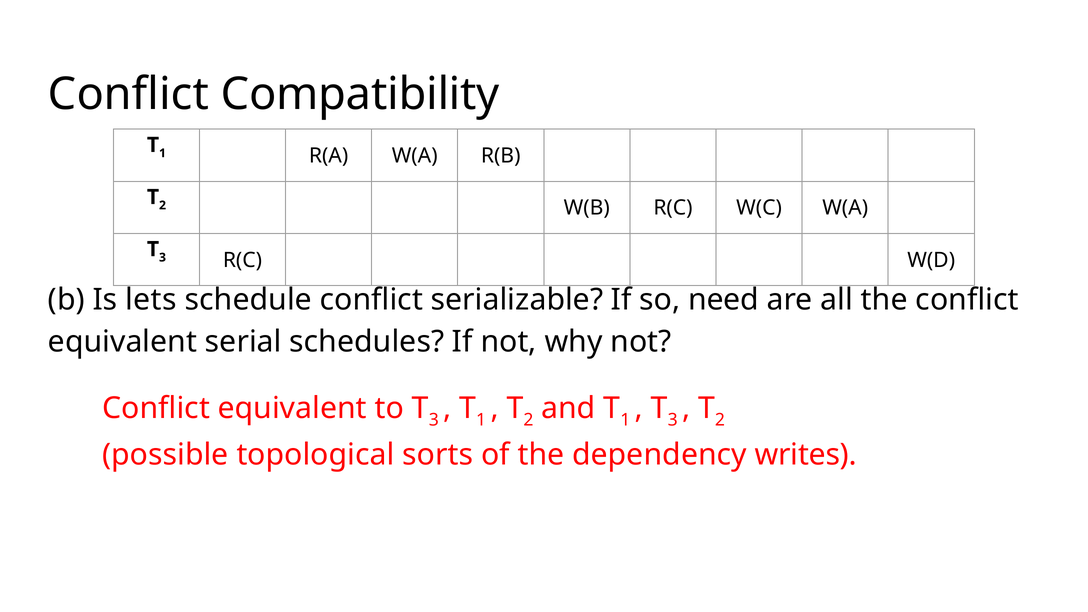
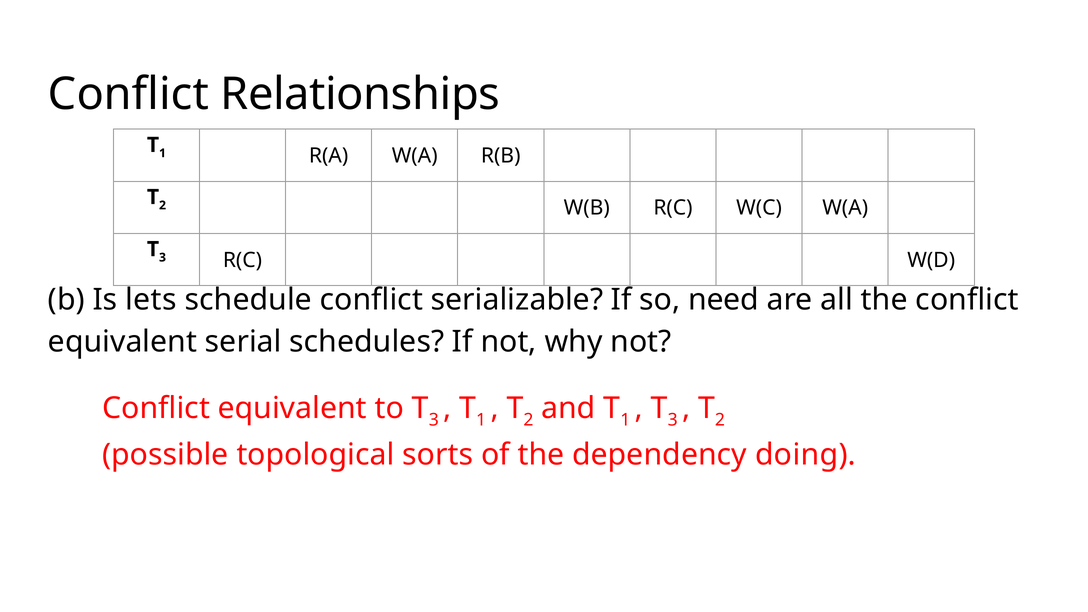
Compatibility: Compatibility -> Relationships
writes: writes -> doing
